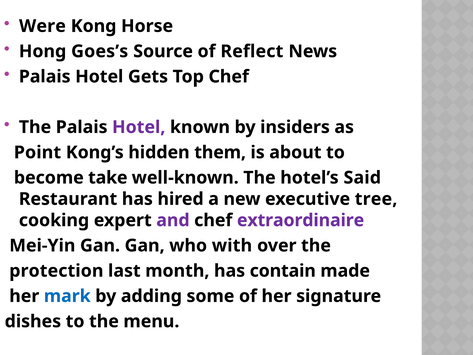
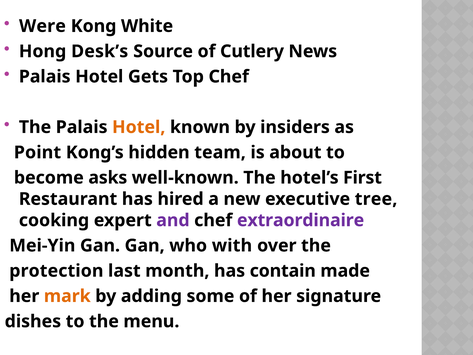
Horse: Horse -> White
Goes’s: Goes’s -> Desk’s
Reflect: Reflect -> Cutlery
Hotel at (139, 127) colour: purple -> orange
them: them -> team
take: take -> asks
Said: Said -> First
mark colour: blue -> orange
